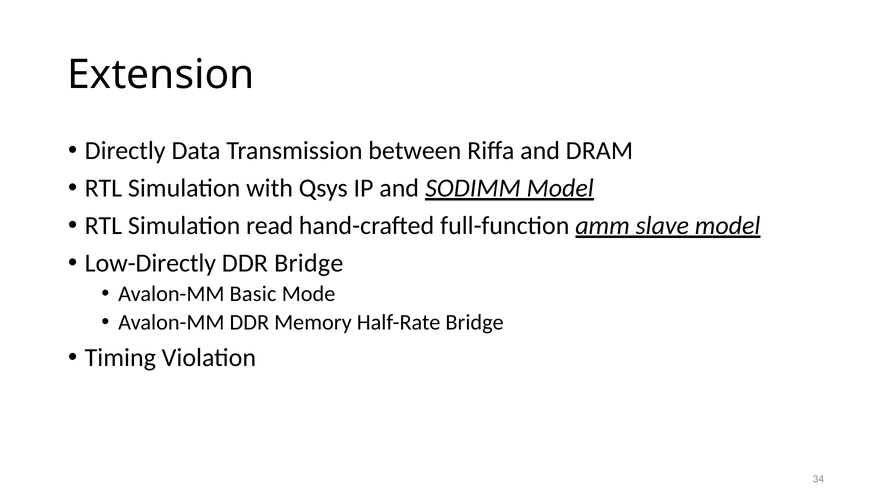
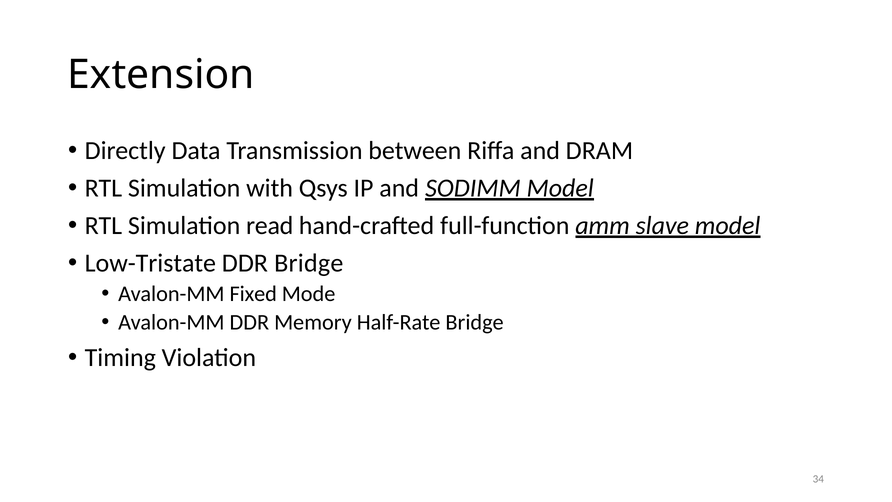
Low-Directly: Low-Directly -> Low-Tristate
Basic: Basic -> Fixed
